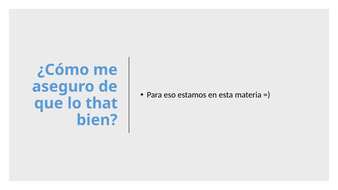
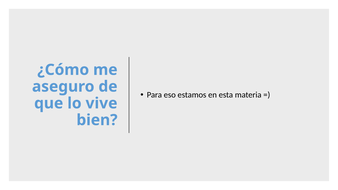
that: that -> vive
